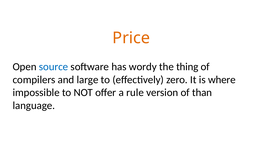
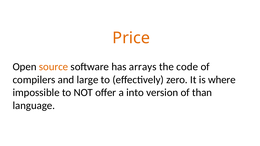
source colour: blue -> orange
wordy: wordy -> arrays
thing: thing -> code
rule: rule -> into
